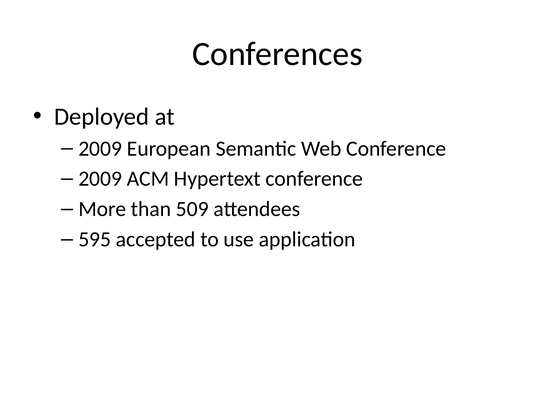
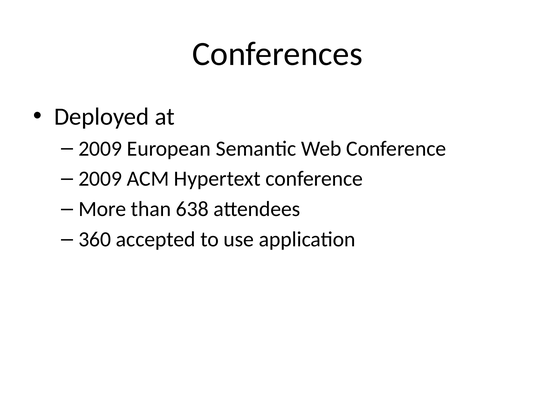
509: 509 -> 638
595: 595 -> 360
